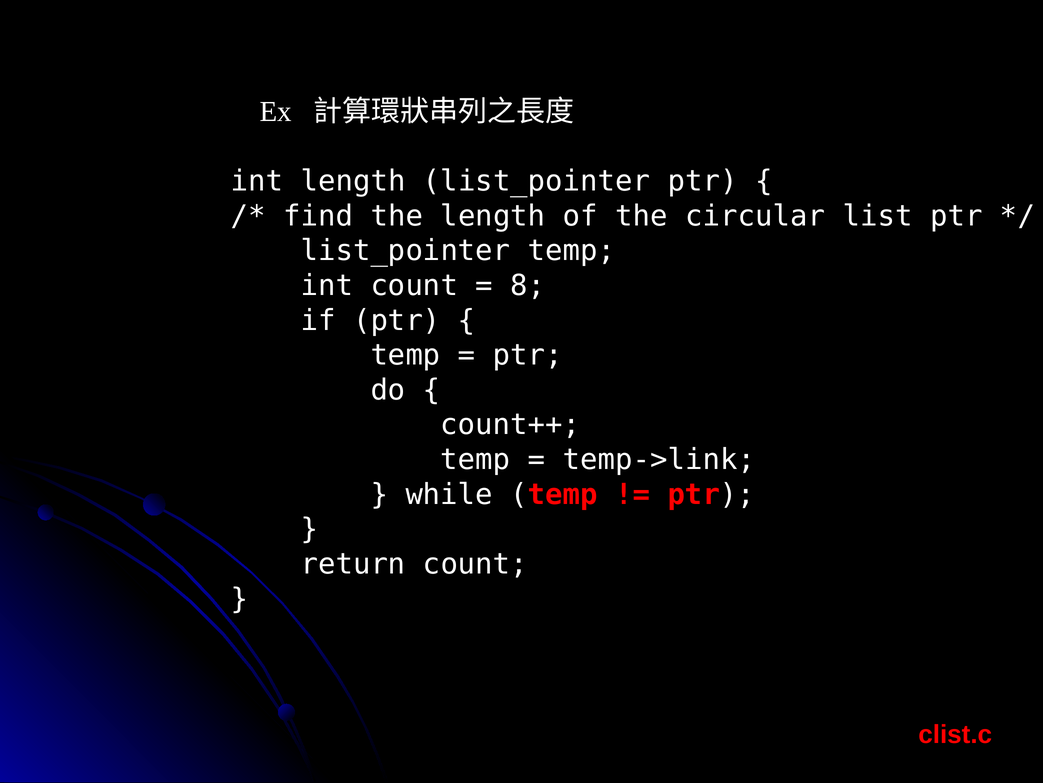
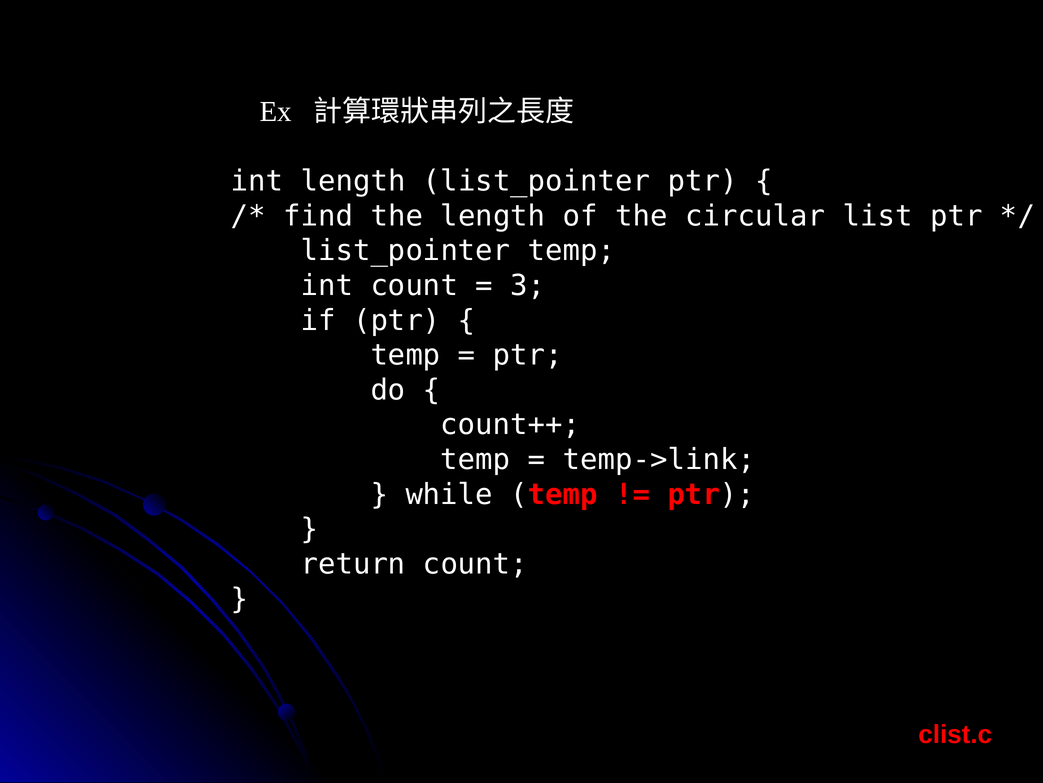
8: 8 -> 3
